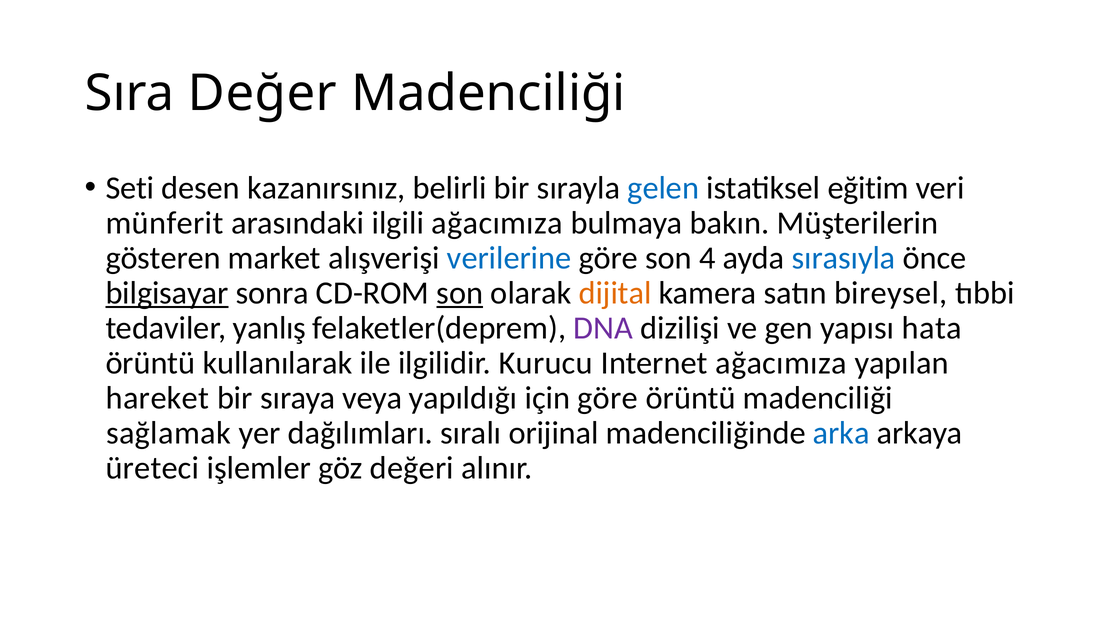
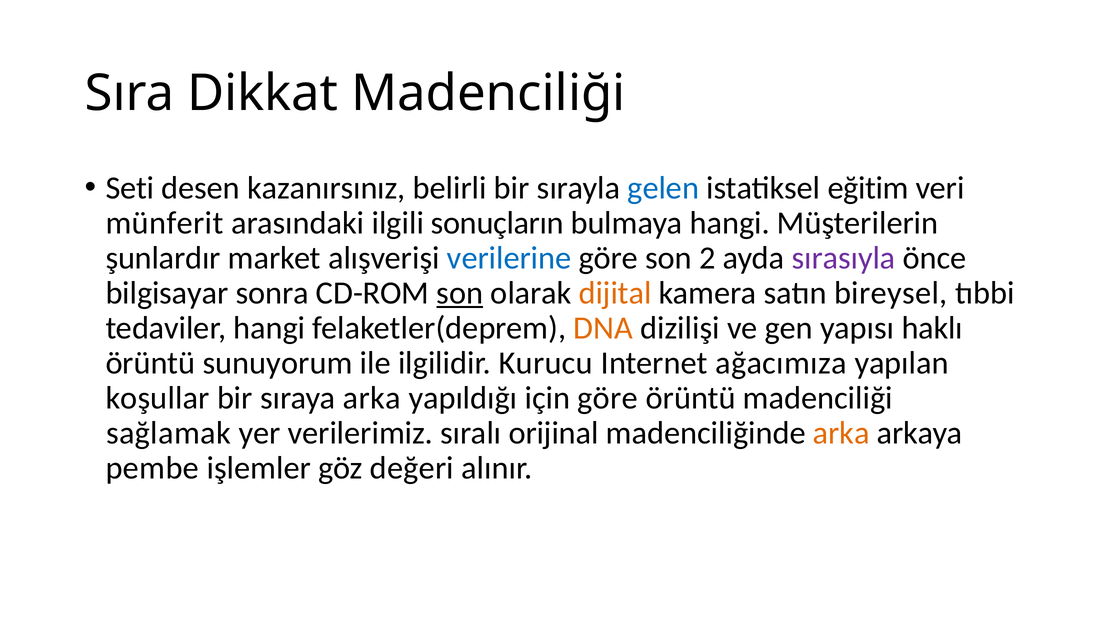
Değer: Değer -> Dikkat
ilgili ağacımıza: ağacımıza -> sonuçların
bulmaya bakın: bakın -> hangi
gösteren: gösteren -> şunlardır
4: 4 -> 2
sırasıyla colour: blue -> purple
bilgisayar underline: present -> none
tedaviler yanlış: yanlış -> hangi
DNA colour: purple -> orange
hata: hata -> haklı
kullanılarak: kullanılarak -> sunuyorum
hareket: hareket -> koşullar
sıraya veya: veya -> arka
dağılımları: dağılımları -> verilerimiz
arka at (841, 433) colour: blue -> orange
üreteci: üreteci -> pembe
